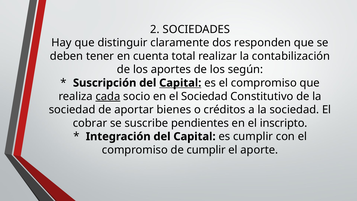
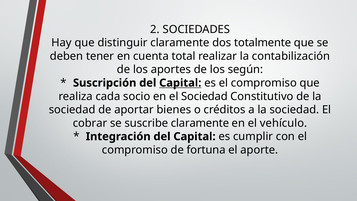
responden: responden -> totalmente
cada underline: present -> none
suscribe pendientes: pendientes -> claramente
inscripto: inscripto -> vehículo
de cumplir: cumplir -> fortuna
